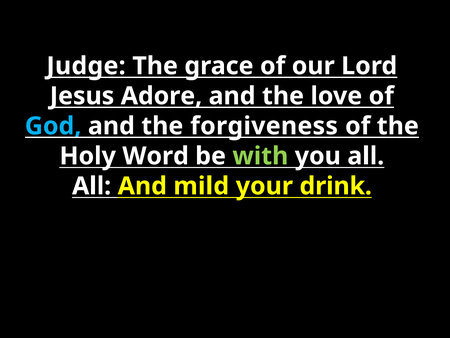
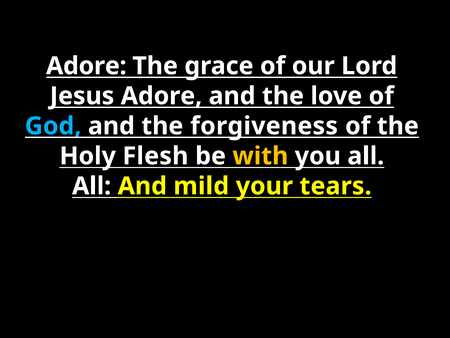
Judge at (86, 66): Judge -> Adore
Word: Word -> Flesh
with colour: light green -> yellow
drink: drink -> tears
